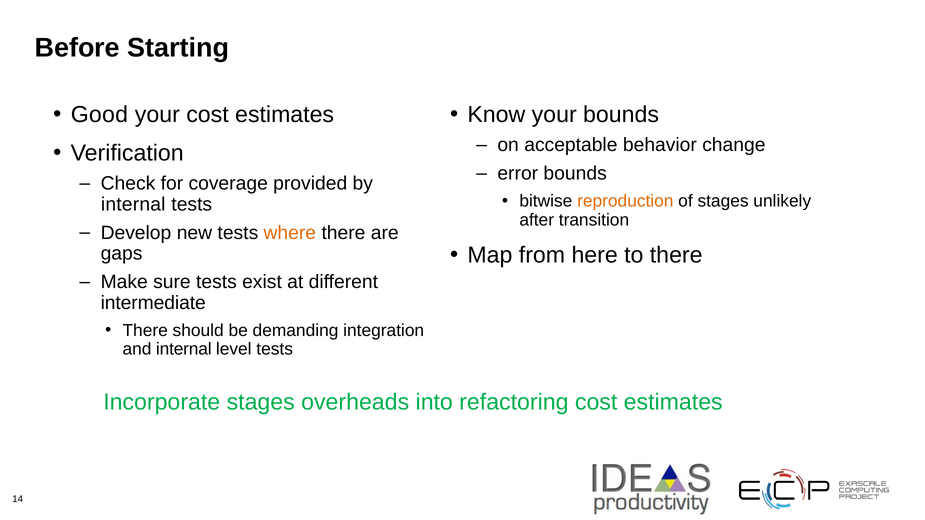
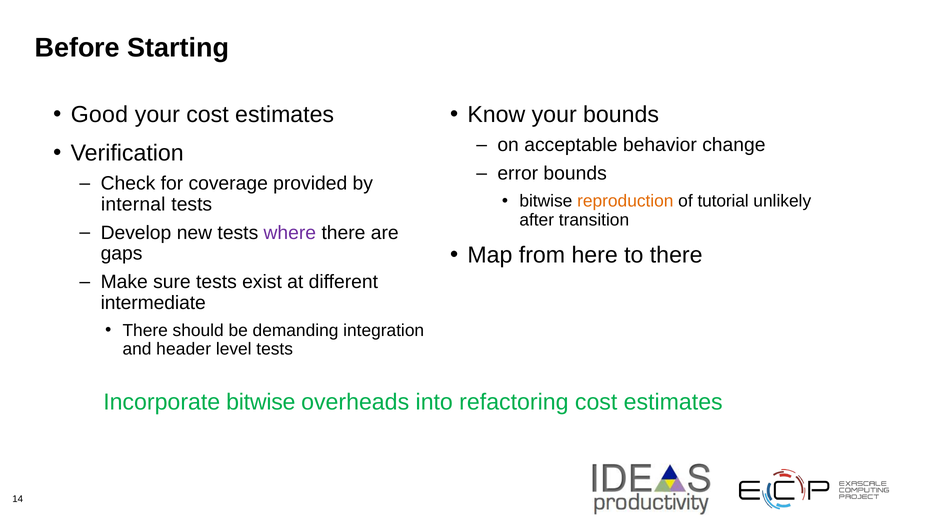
of stages: stages -> tutorial
where colour: orange -> purple
and internal: internal -> header
Incorporate stages: stages -> bitwise
